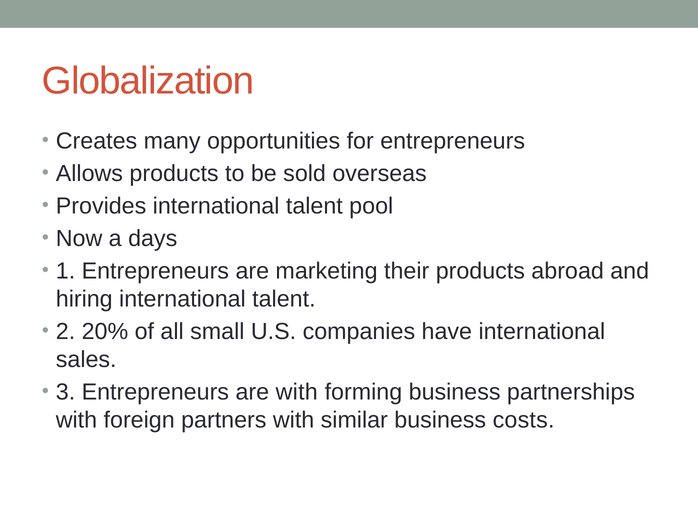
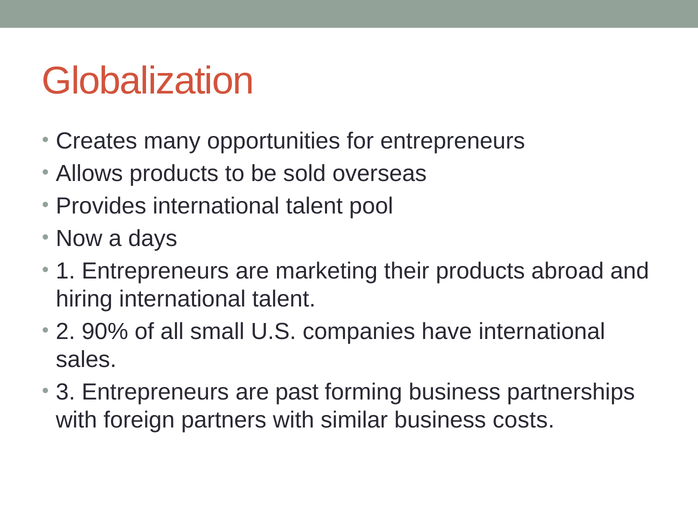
20%: 20% -> 90%
are with: with -> past
